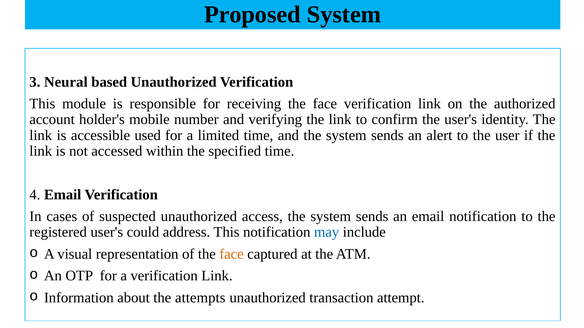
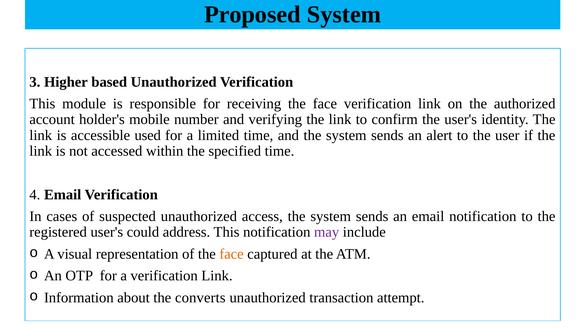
Neural: Neural -> Higher
may colour: blue -> purple
attempts: attempts -> converts
